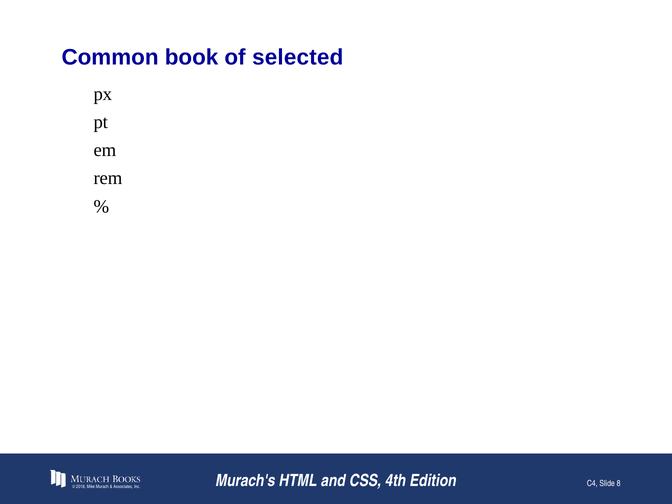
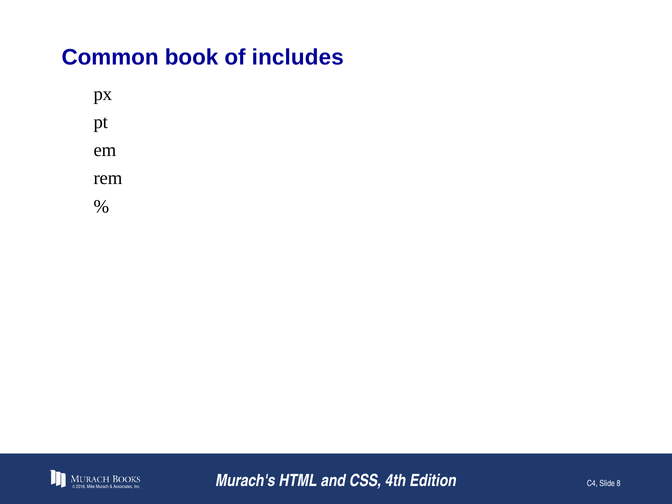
selected: selected -> includes
